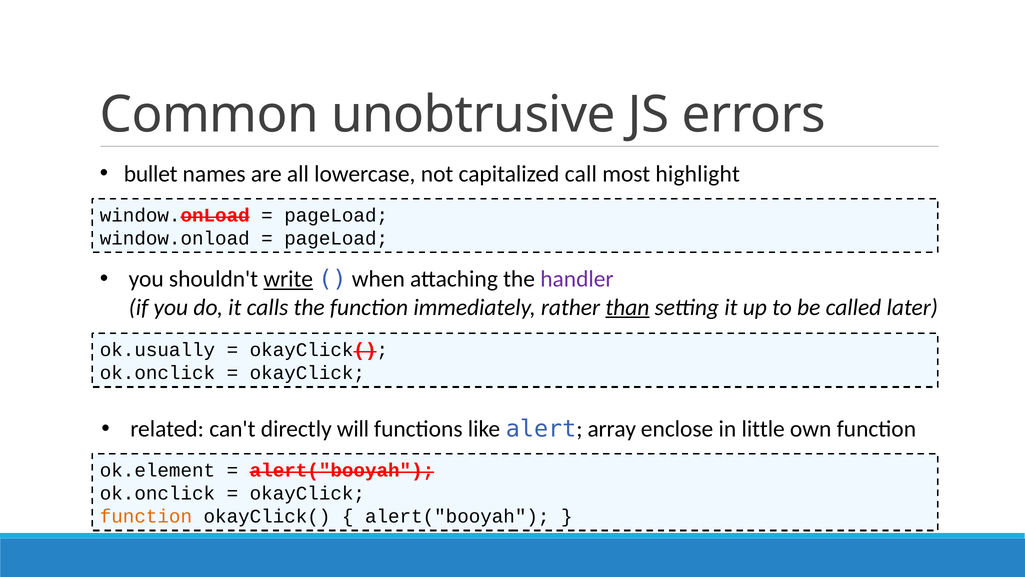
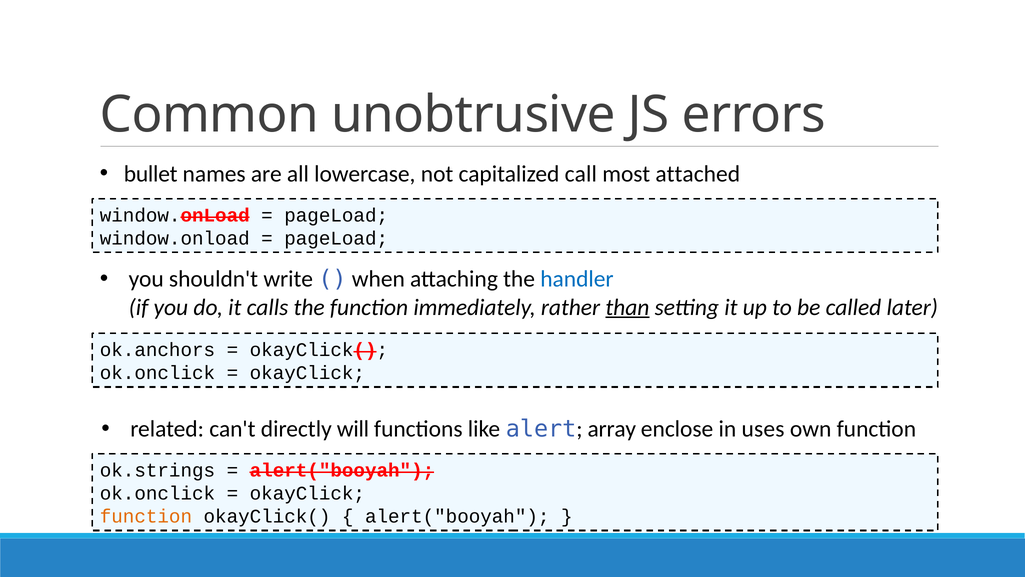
highlight: highlight -> attached
write underline: present -> none
handler colour: purple -> blue
ok.usually: ok.usually -> ok.anchors
little: little -> uses
ok.element: ok.element -> ok.strings
